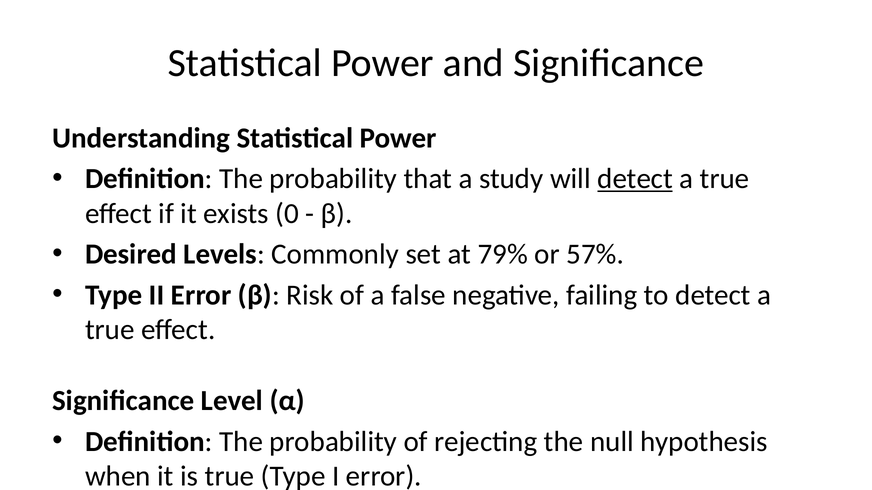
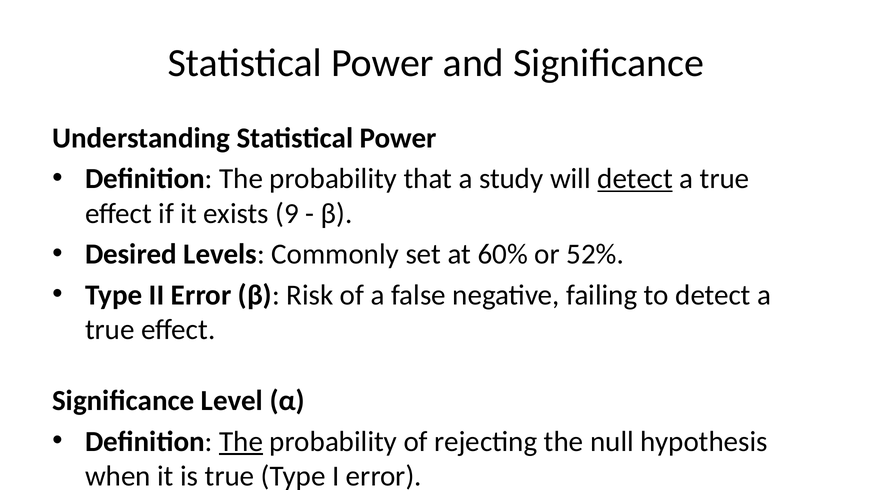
0: 0 -> 9
79%: 79% -> 60%
57%: 57% -> 52%
The at (241, 442) underline: none -> present
